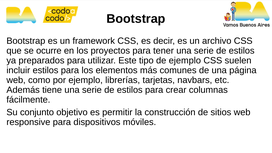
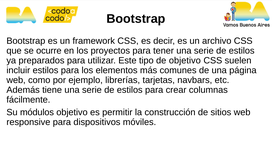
de ejemplo: ejemplo -> objetivo
conjunto: conjunto -> módulos
